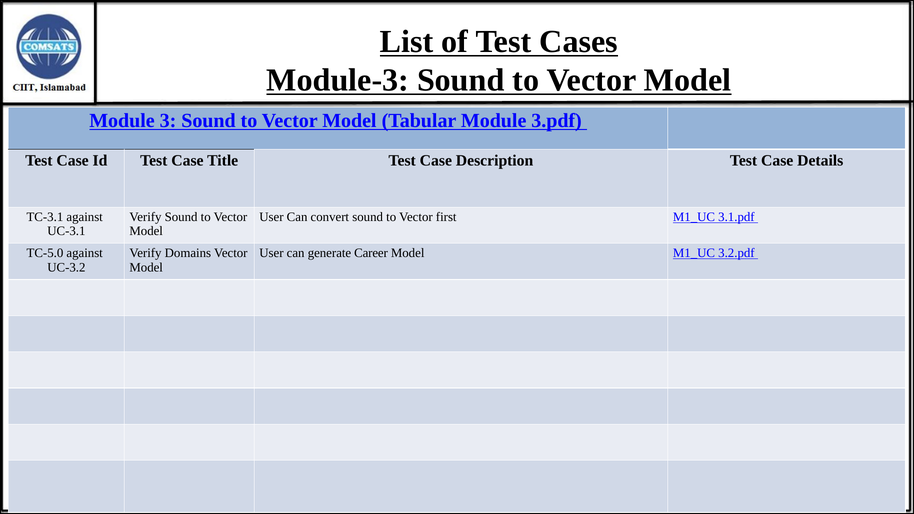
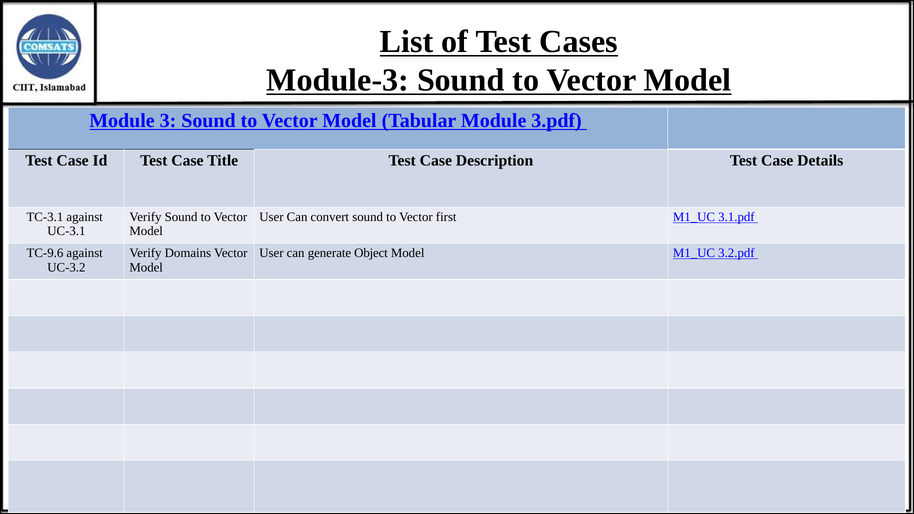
TC-5.0: TC-5.0 -> TC-9.6
Career: Career -> Object
